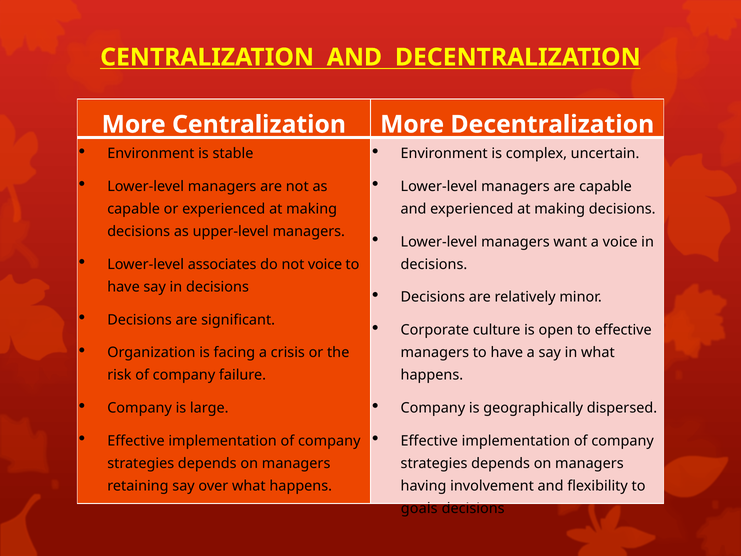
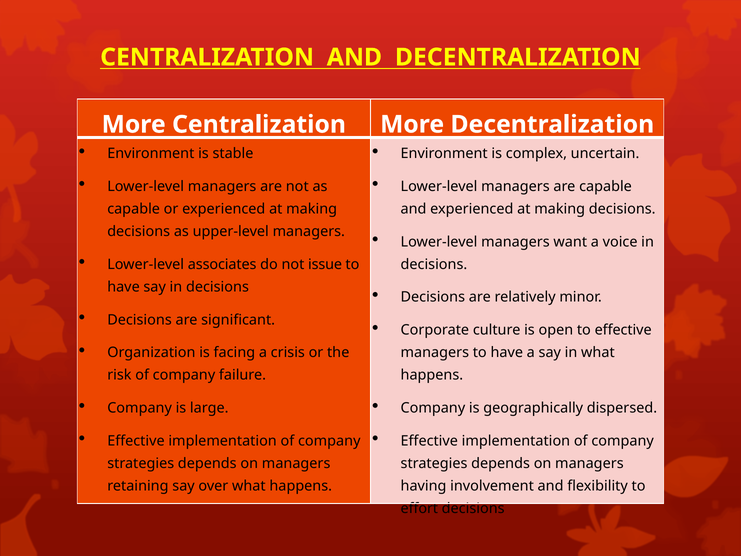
not voice: voice -> issue
goals: goals -> effort
